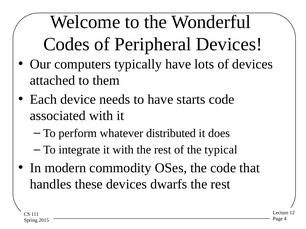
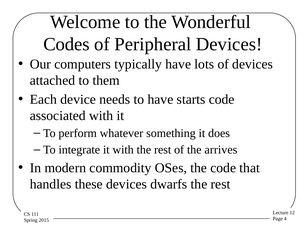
distributed: distributed -> something
typical: typical -> arrives
